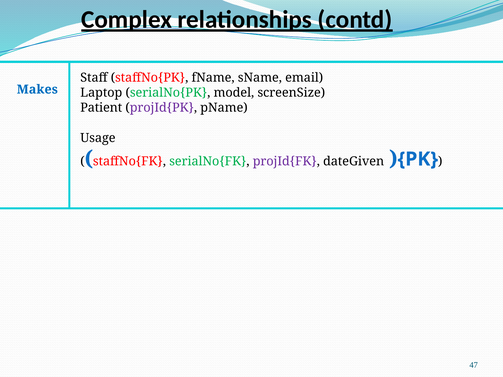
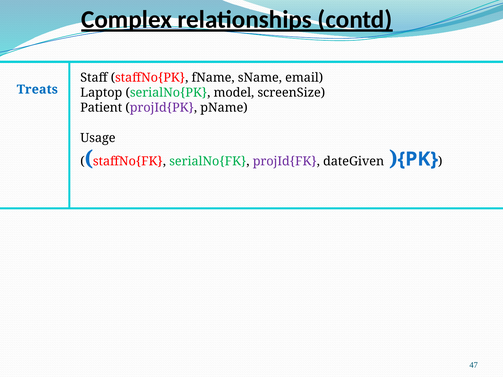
Makes: Makes -> Treats
